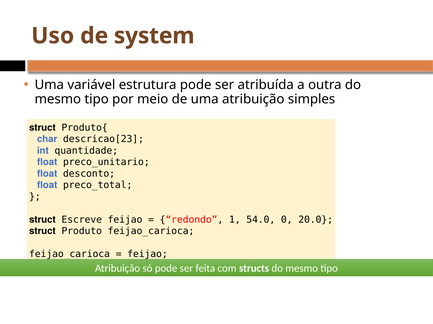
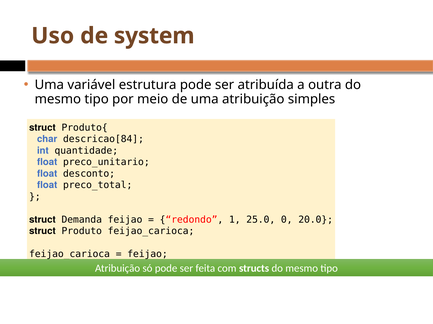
descricao[23: descricao[23 -> descricao[84
Escreve: Escreve -> Demanda
54.0: 54.0 -> 25.0
